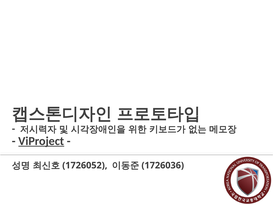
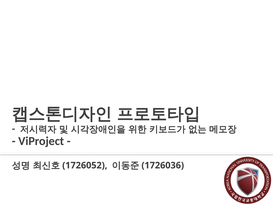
ViProject underline: present -> none
